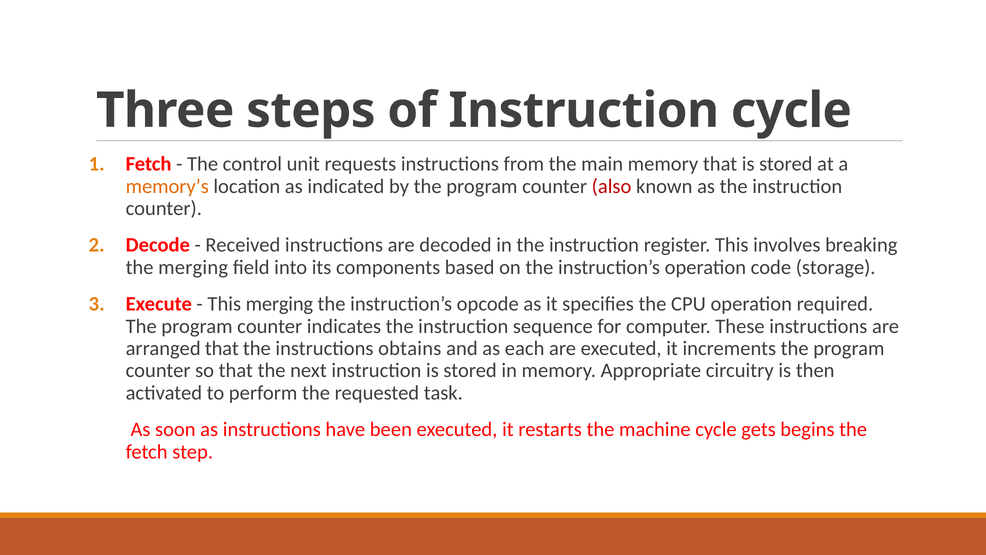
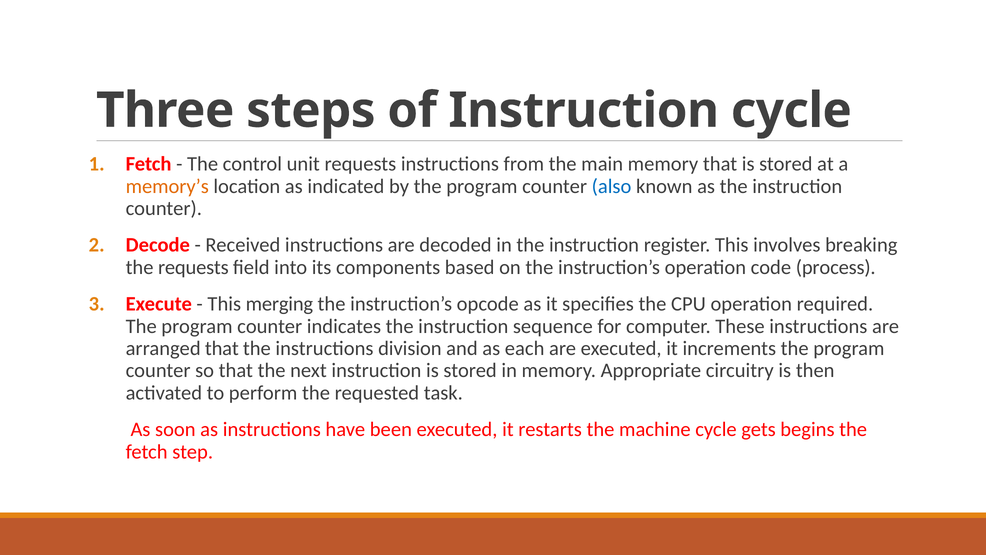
also colour: red -> blue
the merging: merging -> requests
storage: storage -> process
obtains: obtains -> division
